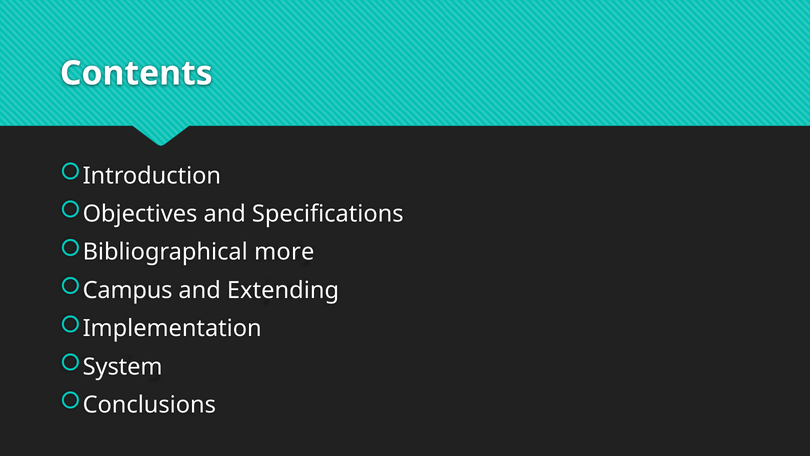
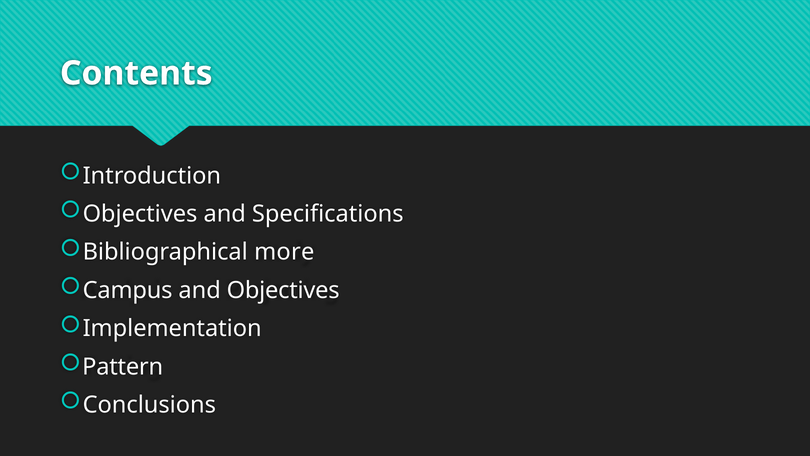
and Extending: Extending -> Objectives
System: System -> Pattern
